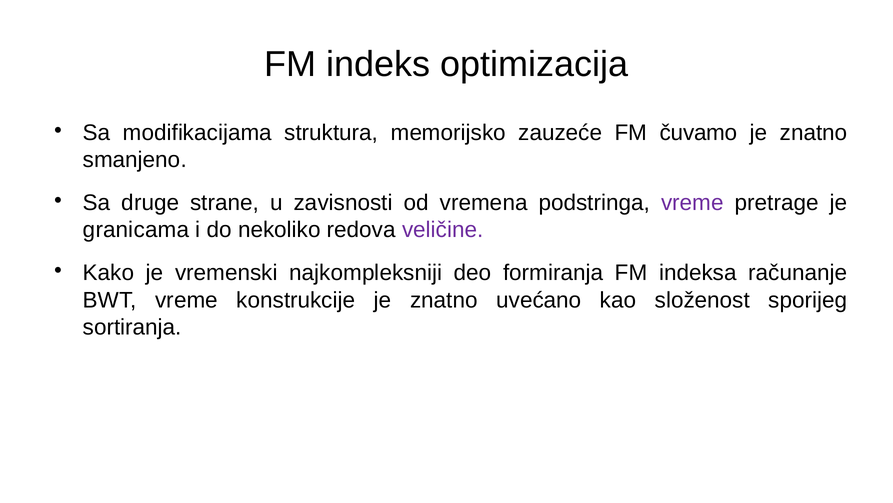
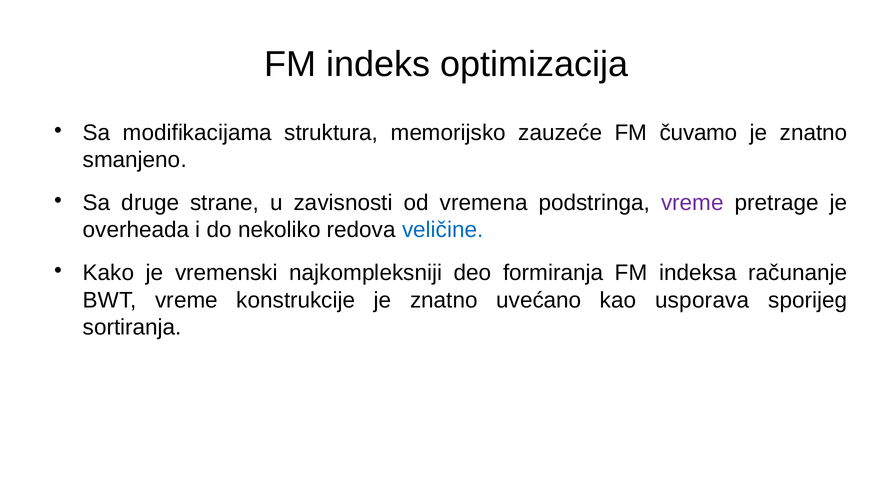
granicama: granicama -> overheada
veličine colour: purple -> blue
složenost: složenost -> usporava
